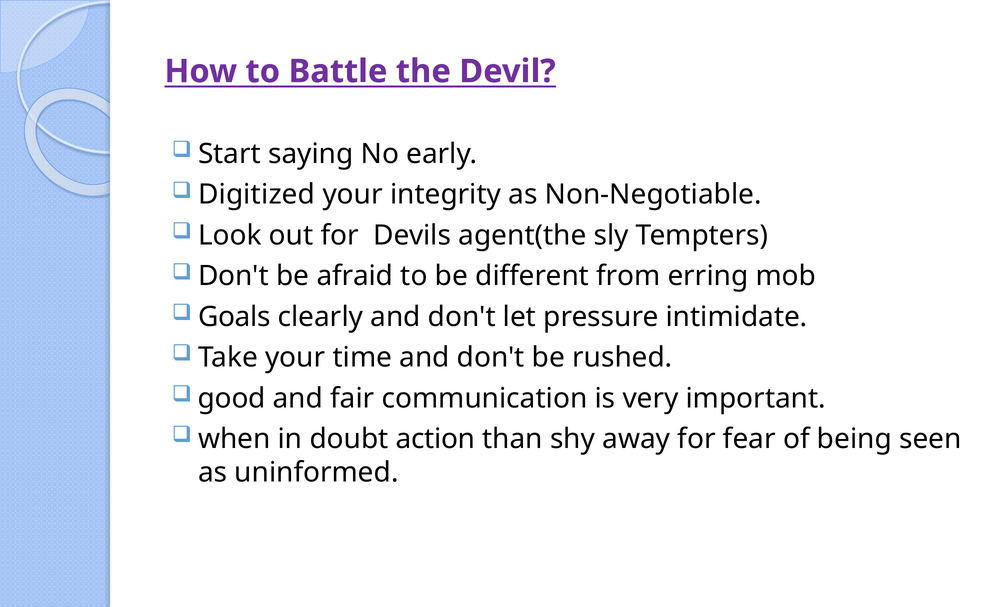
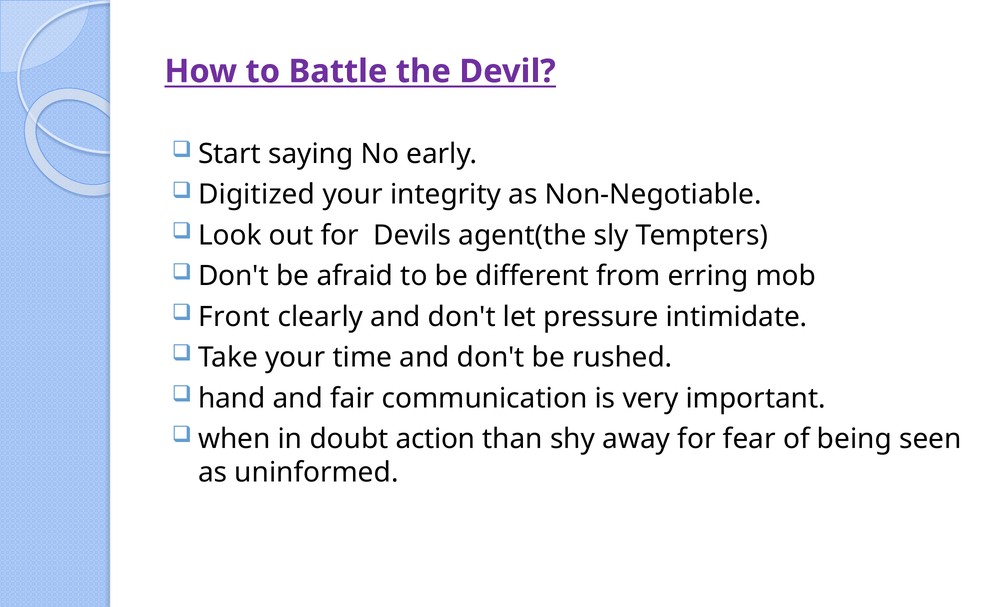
Goals: Goals -> Front
good: good -> hand
